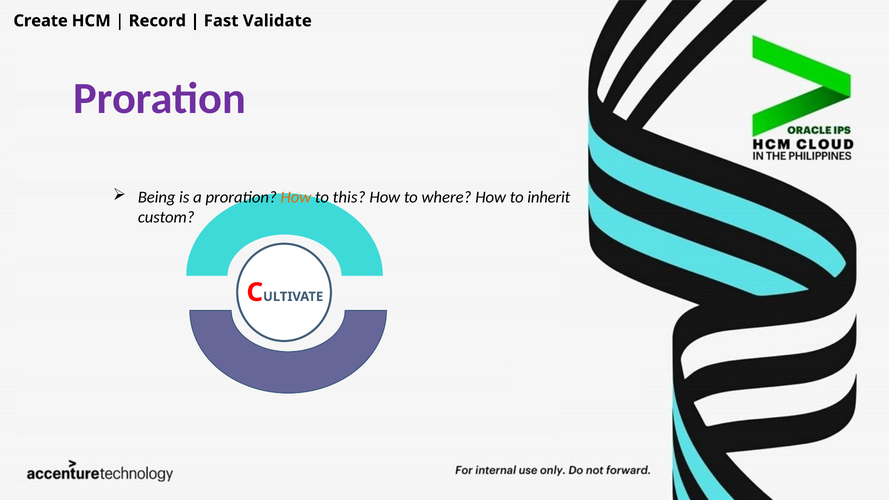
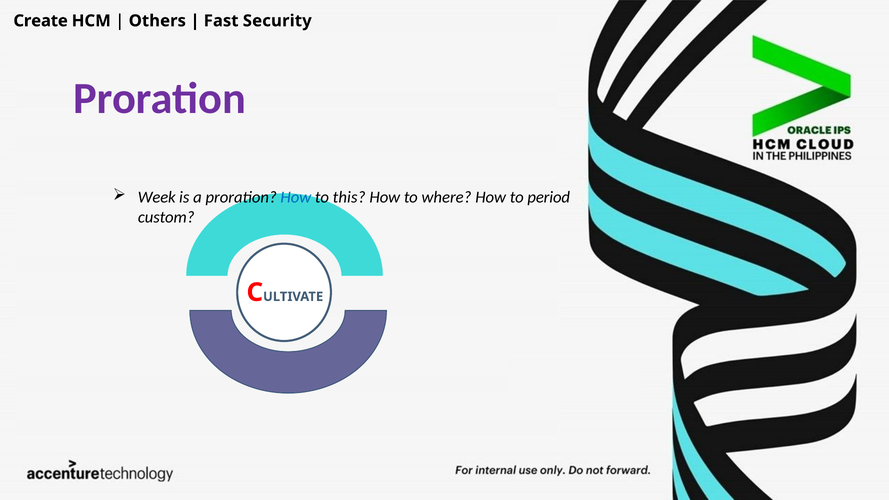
Record: Record -> Others
Validate: Validate -> Security
Being: Being -> Week
How at (296, 197) colour: orange -> blue
inherit: inherit -> period
